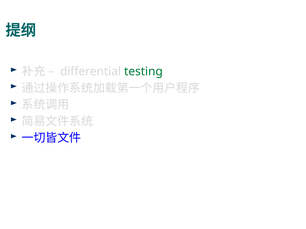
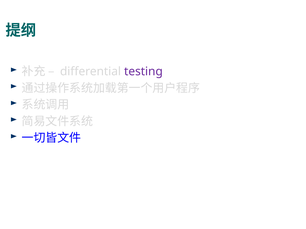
testing colour: green -> purple
